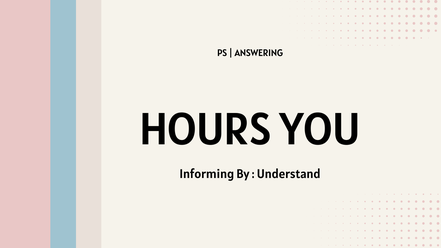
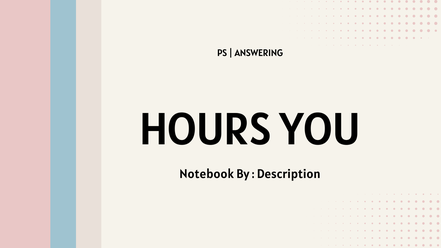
Informing: Informing -> Notebook
Understand: Understand -> Description
